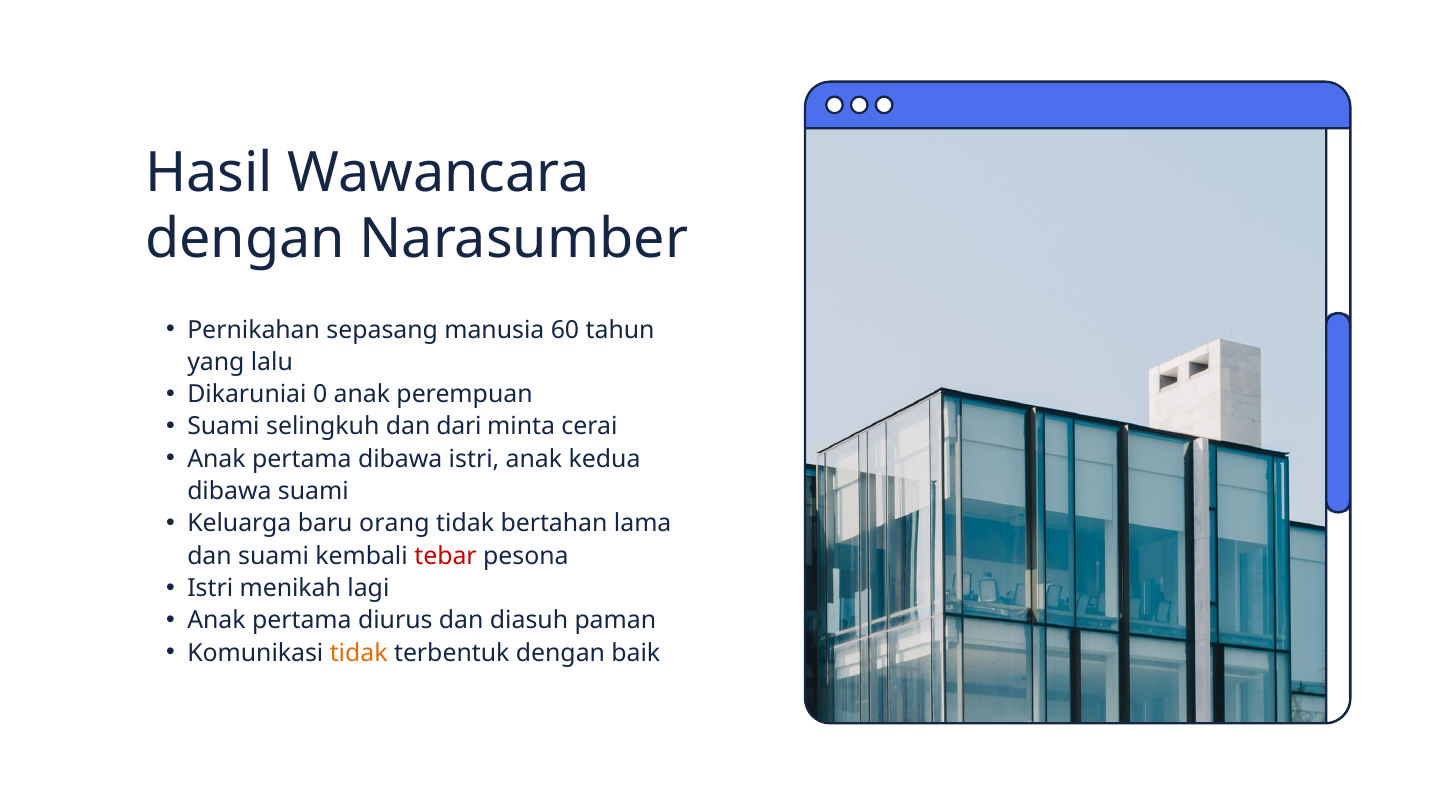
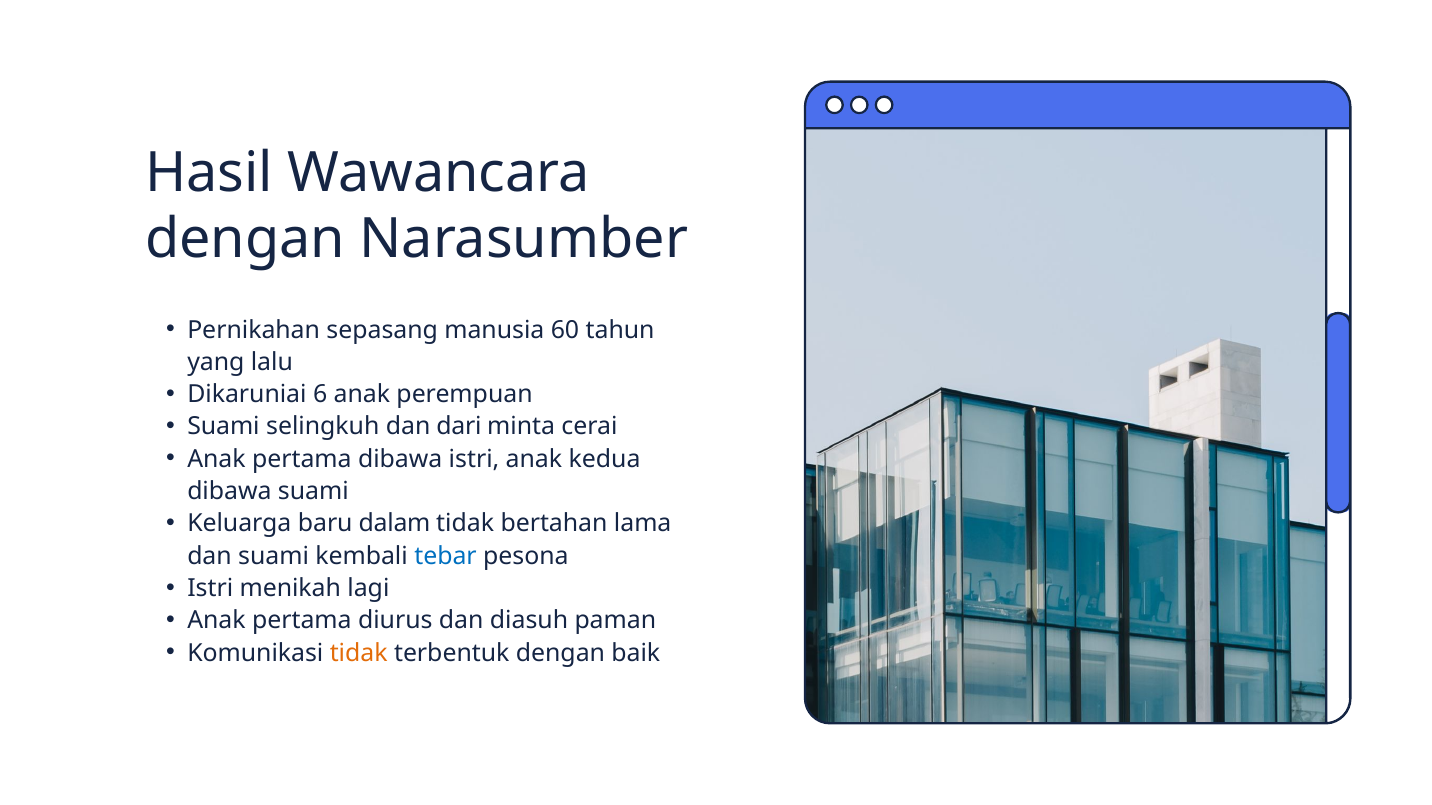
0: 0 -> 6
orang: orang -> dalam
tebar colour: red -> blue
